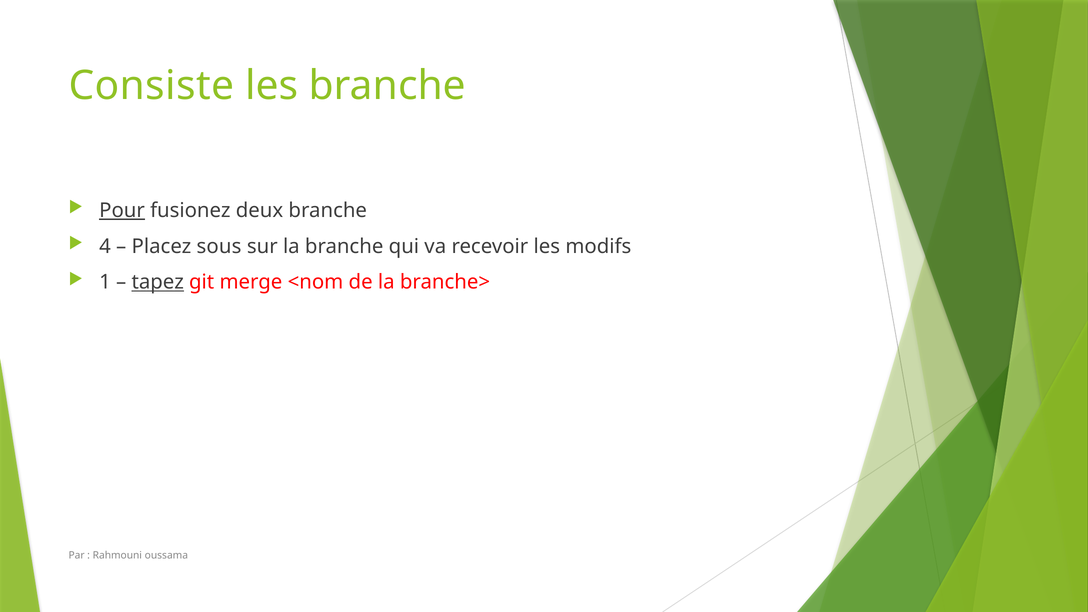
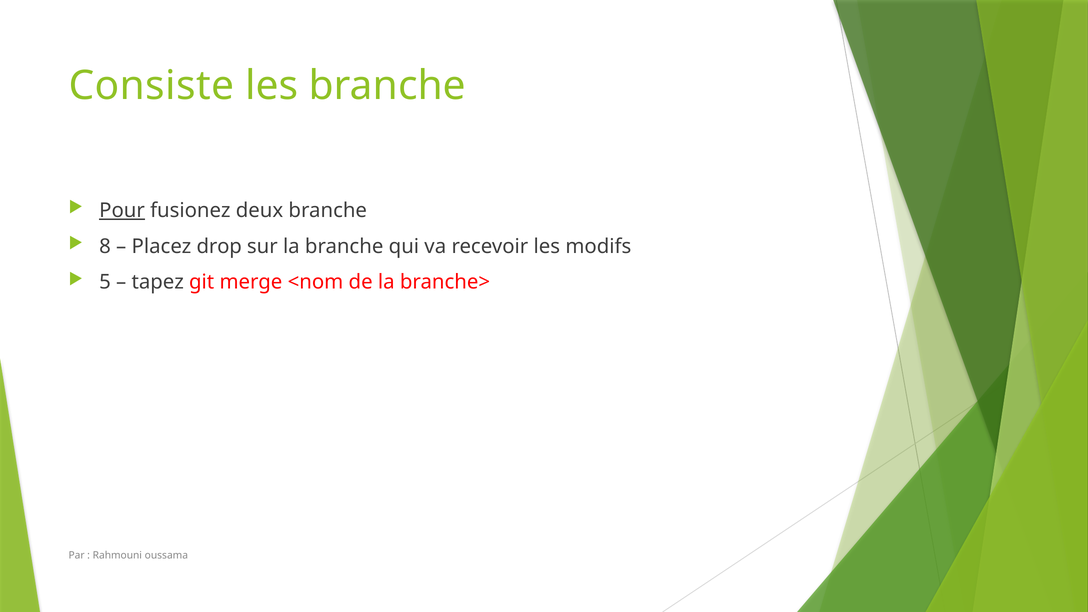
4: 4 -> 8
sous: sous -> drop
1: 1 -> 5
tapez underline: present -> none
